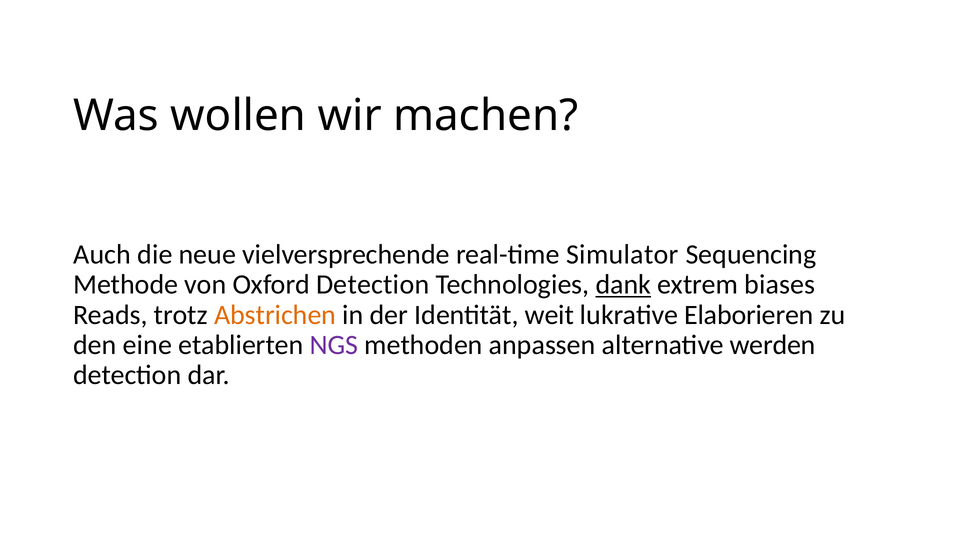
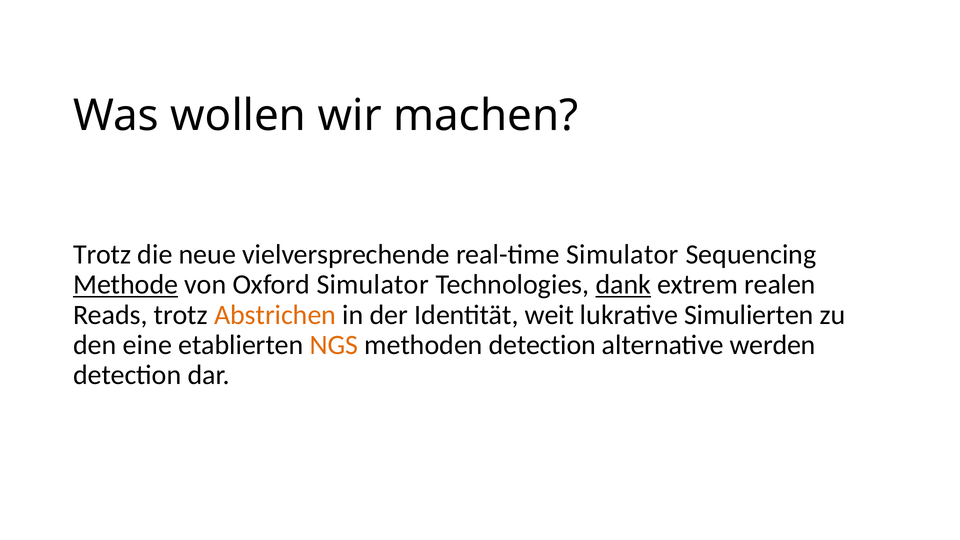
Auch at (102, 254): Auch -> Trotz
Methode underline: none -> present
Oxford Detection: Detection -> Simulator
biases: biases -> realen
Elaborieren: Elaborieren -> Simulierten
NGS colour: purple -> orange
methoden anpassen: anpassen -> detection
